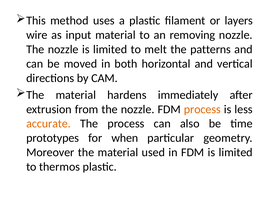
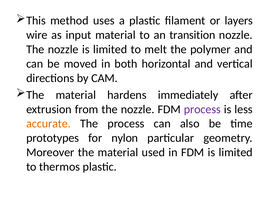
removing: removing -> transition
patterns: patterns -> polymer
process at (202, 109) colour: orange -> purple
when: when -> nylon
